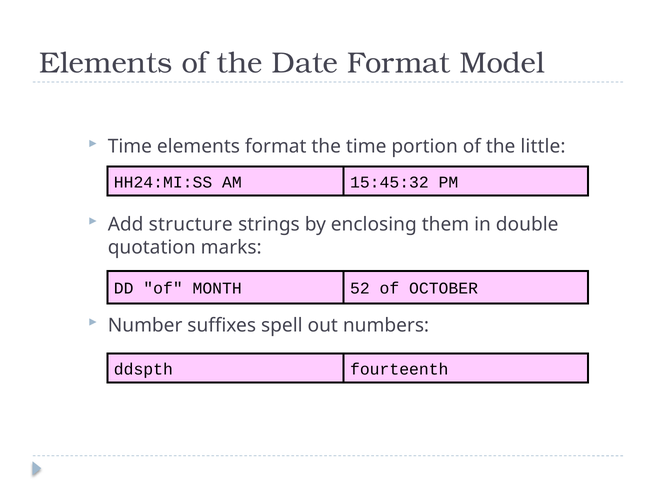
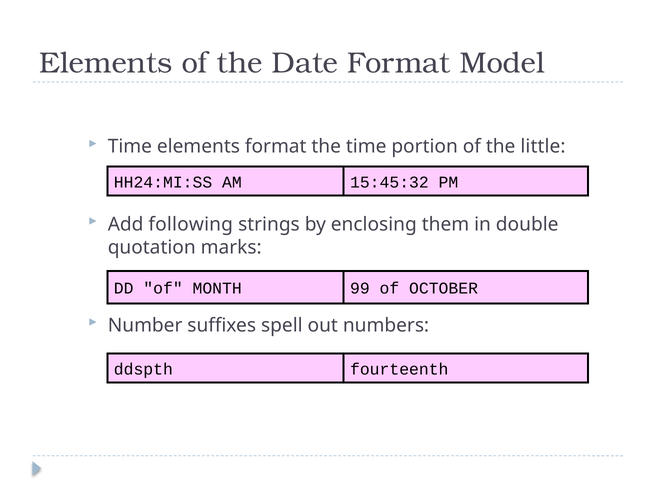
structure: structure -> following
52: 52 -> 99
